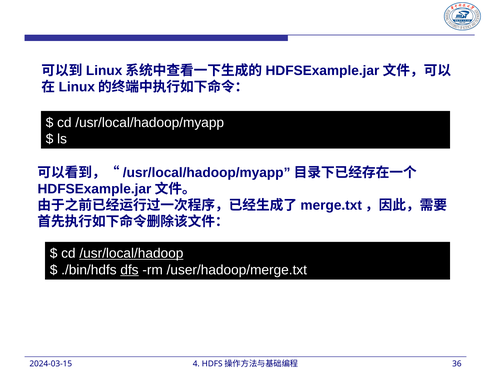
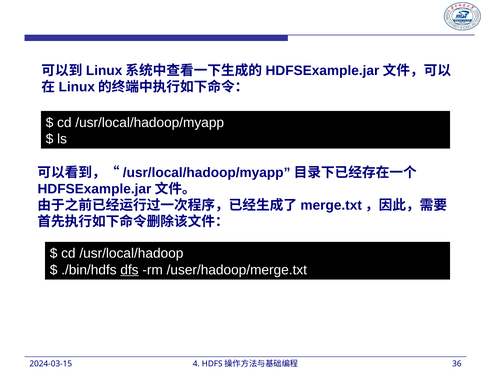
/usr/local/hadoop underline: present -> none
